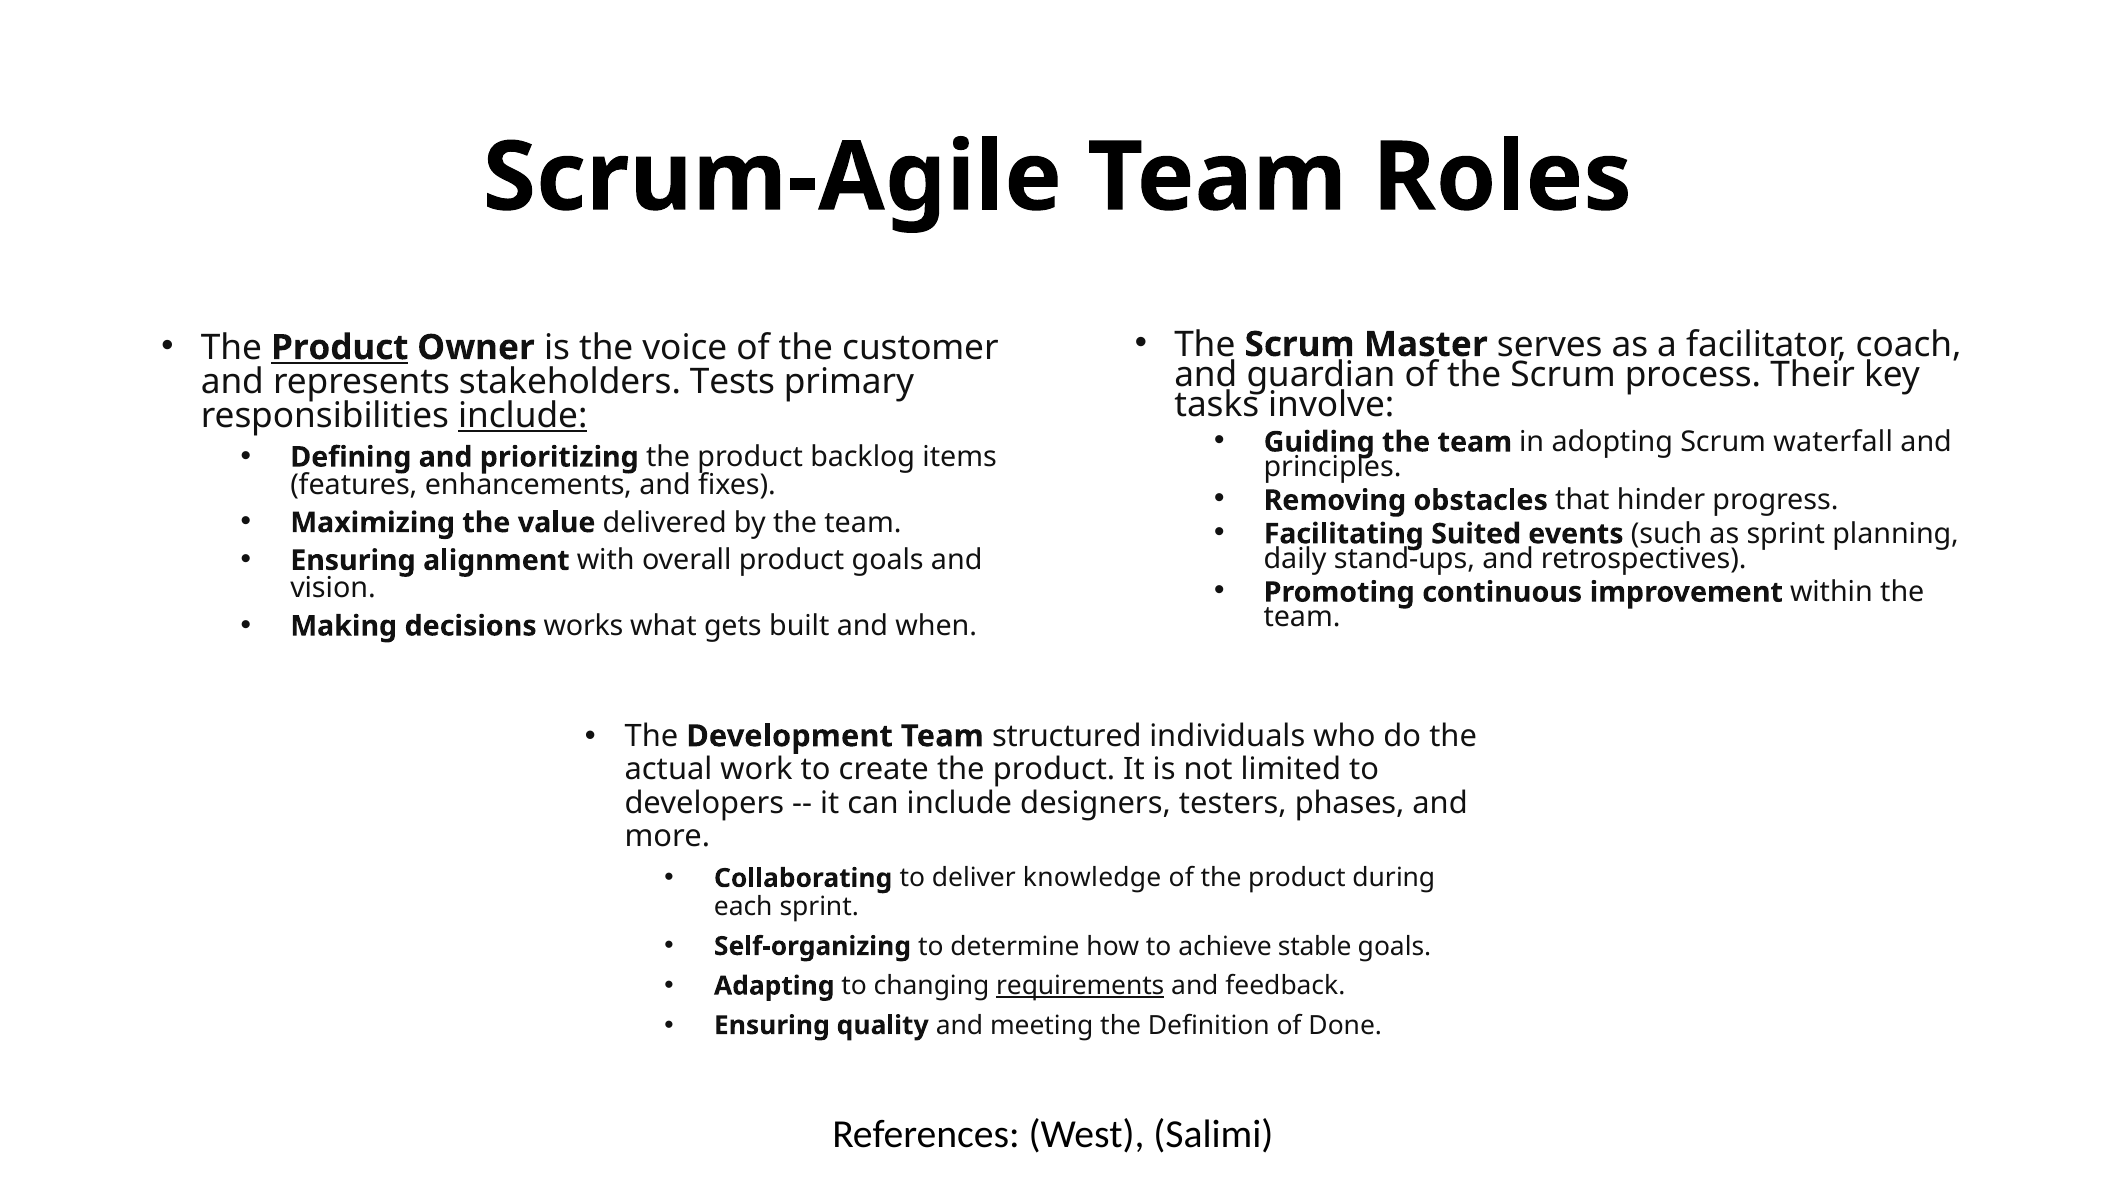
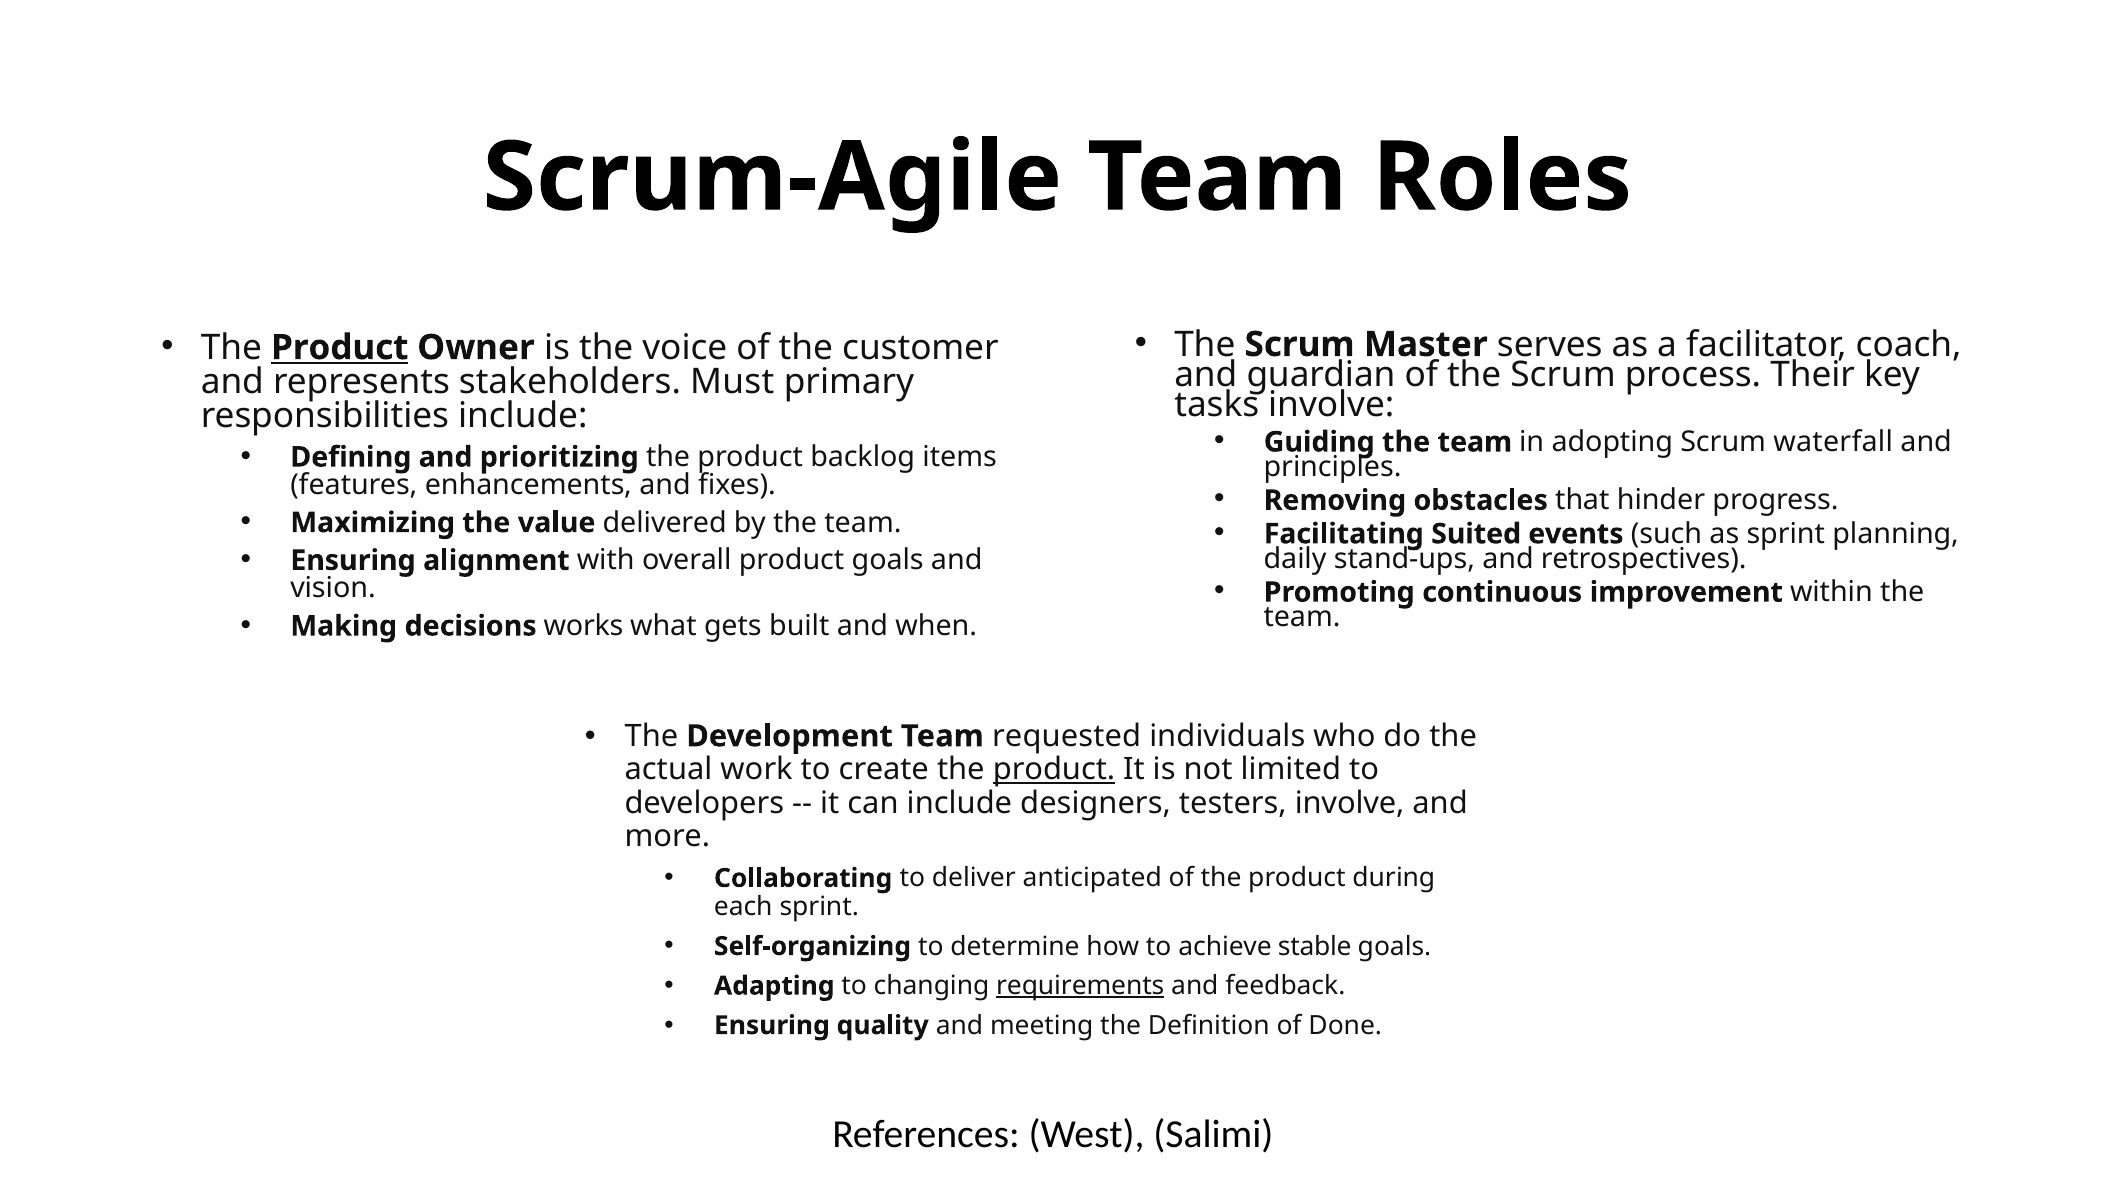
Tests: Tests -> Must
include at (523, 416) underline: present -> none
structured: structured -> requested
product at (1054, 770) underline: none -> present
testers phases: phases -> involve
knowledge: knowledge -> anticipated
